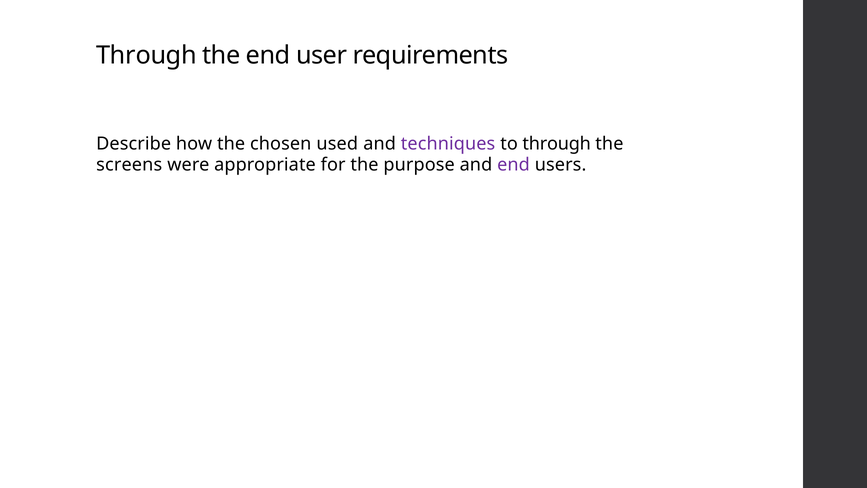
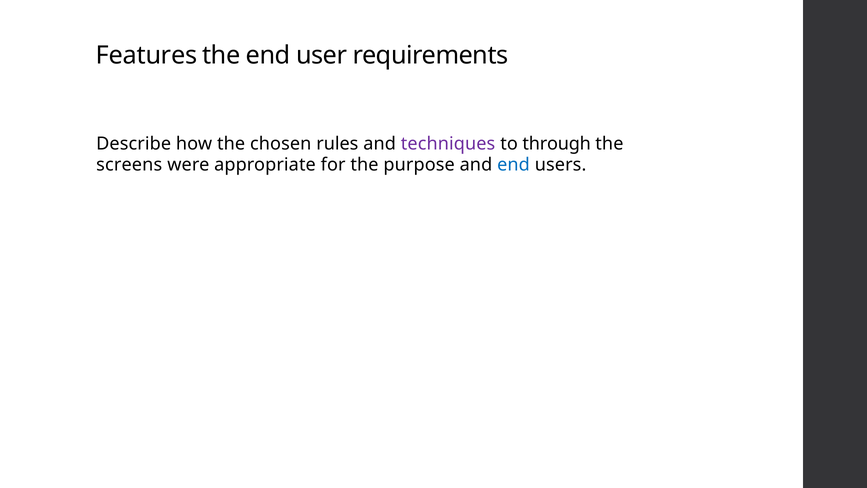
Through at (147, 56): Through -> Features
used: used -> rules
end at (514, 164) colour: purple -> blue
